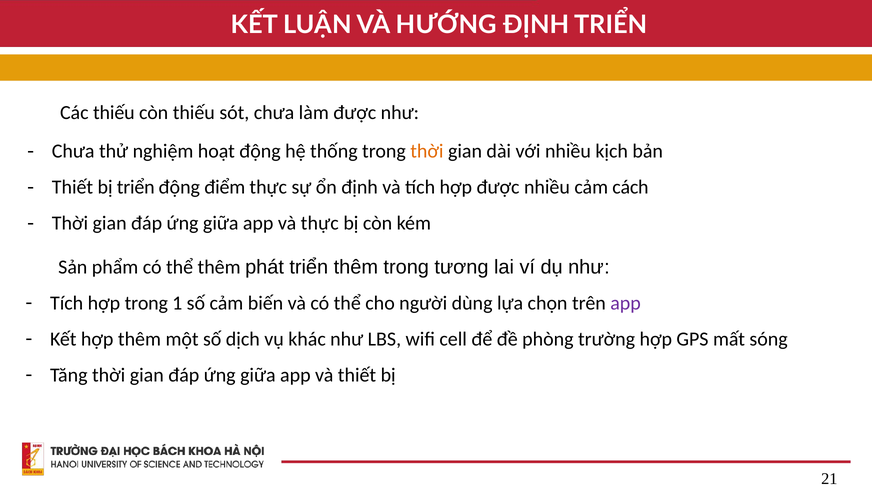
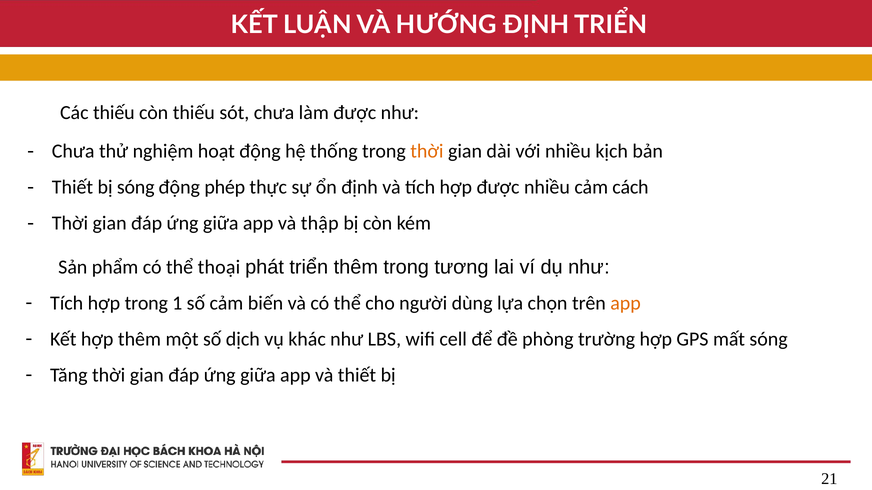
bị triển: triển -> sóng
điểm: điểm -> phép
và thực: thực -> thập
thể thêm: thêm -> thoại
app at (626, 303) colour: purple -> orange
